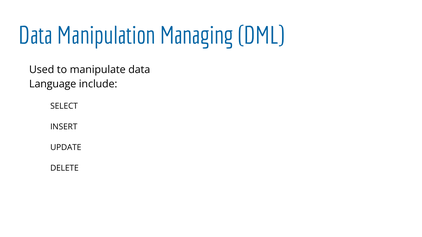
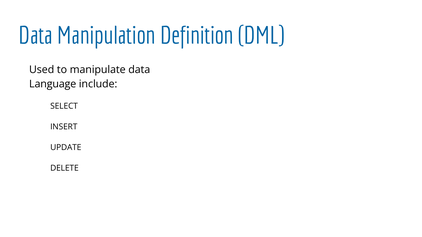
Managing: Managing -> Definition
